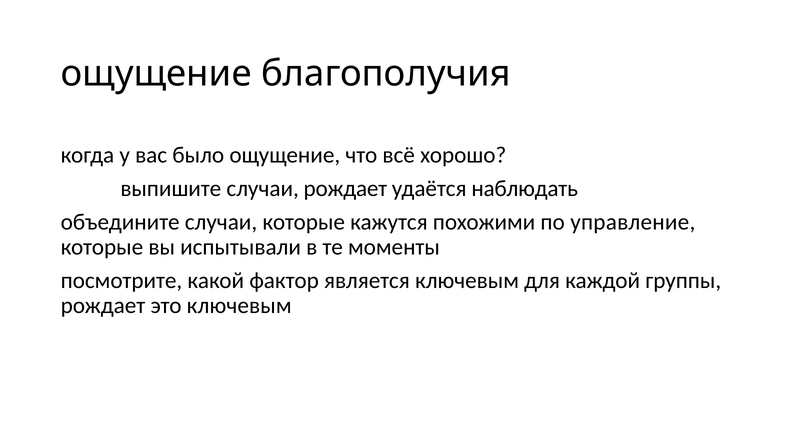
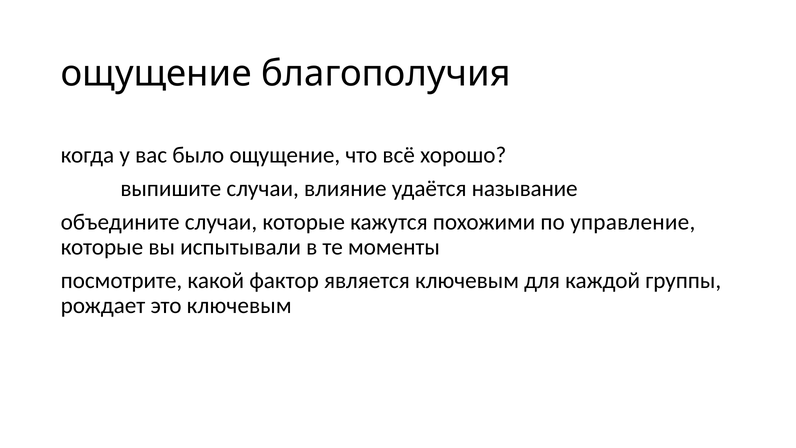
случаи рождает: рождает -> влияние
наблюдать: наблюдать -> называние
